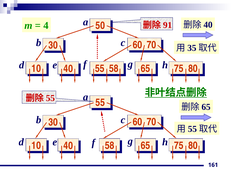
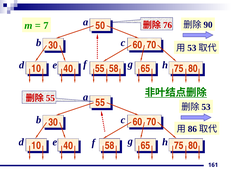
4: 4 -> 7
40 at (208, 25): 40 -> 90
91: 91 -> 76
35 at (192, 48): 35 -> 53
65 at (206, 107): 65 -> 53
55 at (192, 129): 55 -> 86
